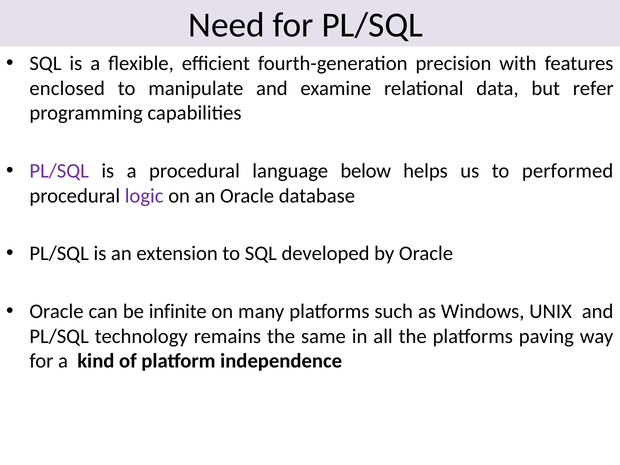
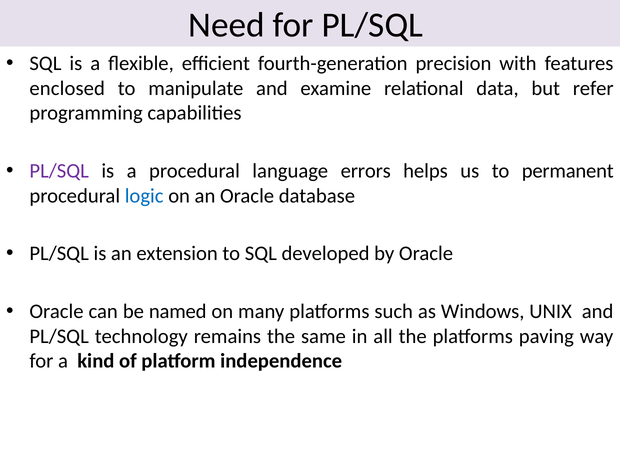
below: below -> errors
performed: performed -> permanent
logic colour: purple -> blue
infinite: infinite -> named
